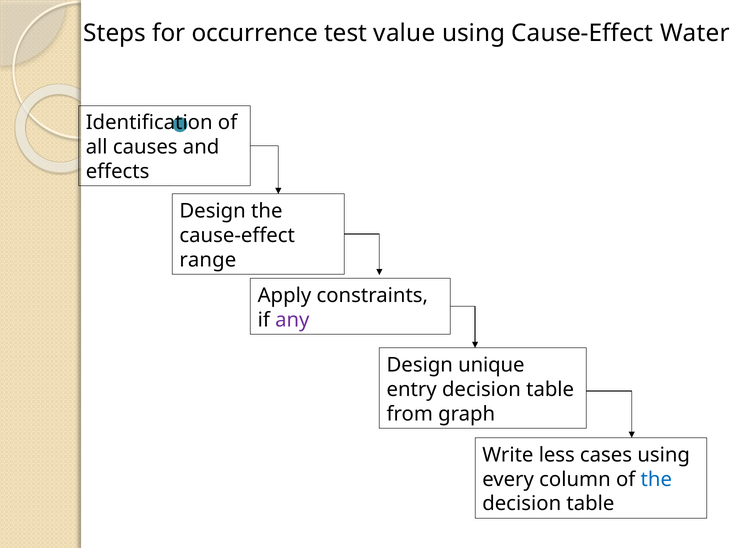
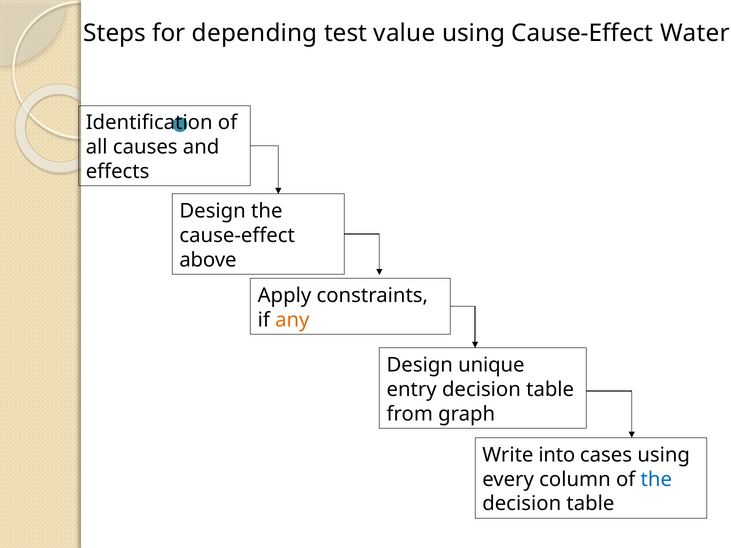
occurrence: occurrence -> depending
range: range -> above
any colour: purple -> orange
less: less -> into
